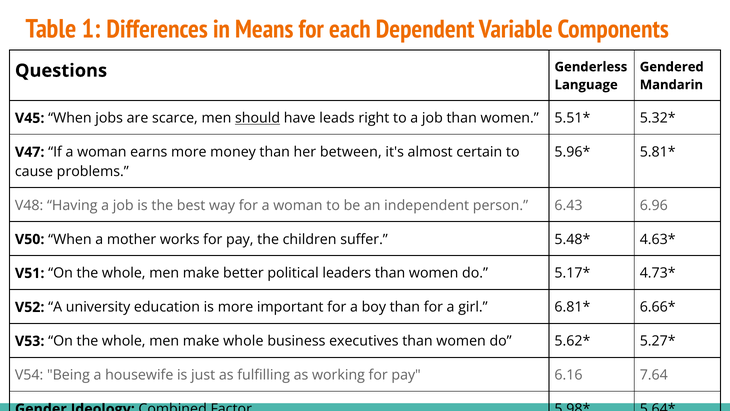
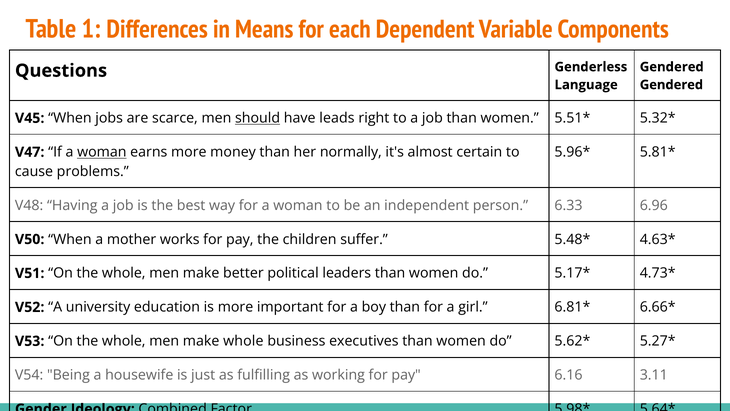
Mandarin at (671, 85): Mandarin -> Gendered
woman at (102, 152) underline: none -> present
between: between -> normally
6.43: 6.43 -> 6.33
7.64: 7.64 -> 3.11
